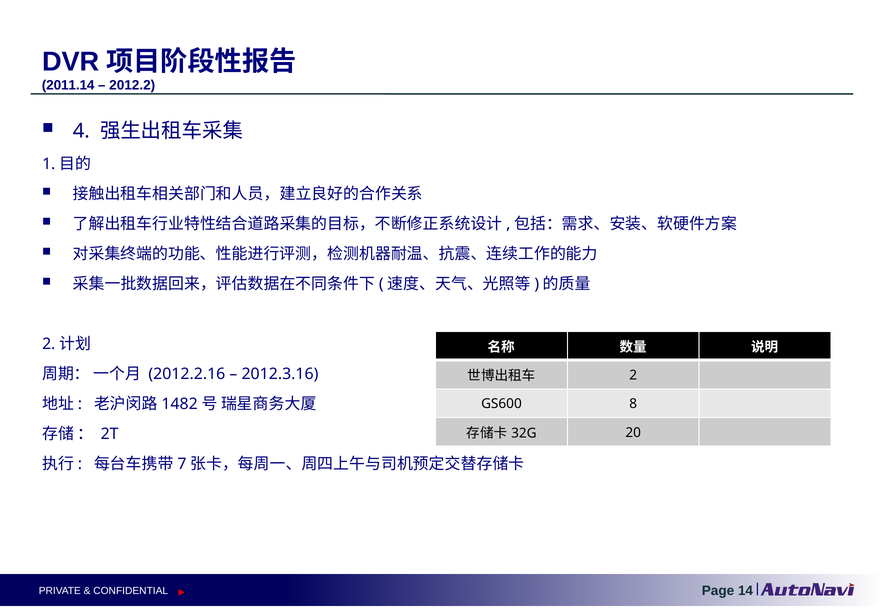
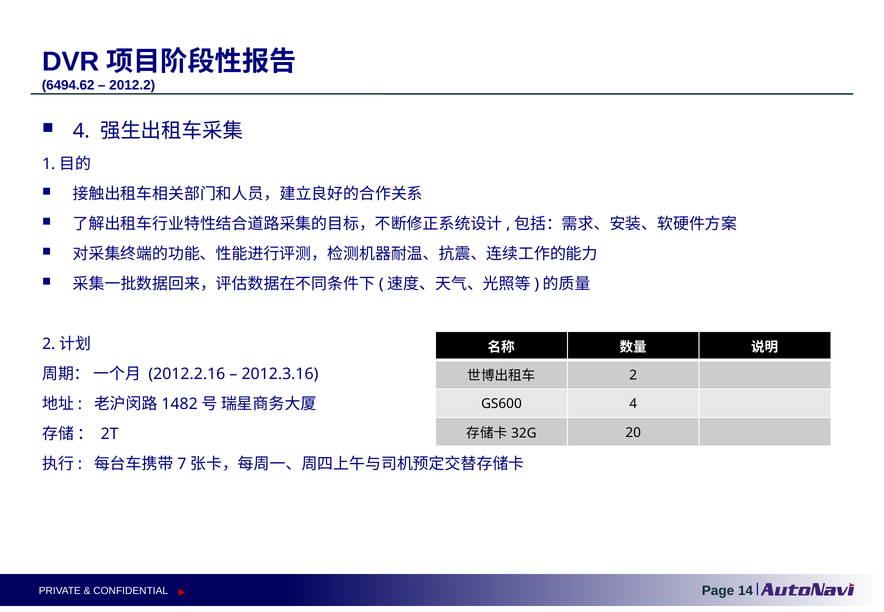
2011.14: 2011.14 -> 6494.62
GS600 8: 8 -> 4
